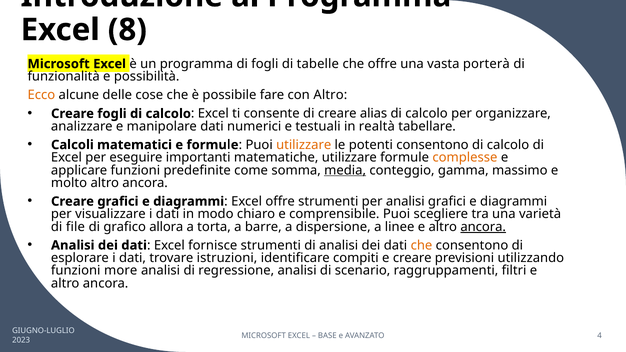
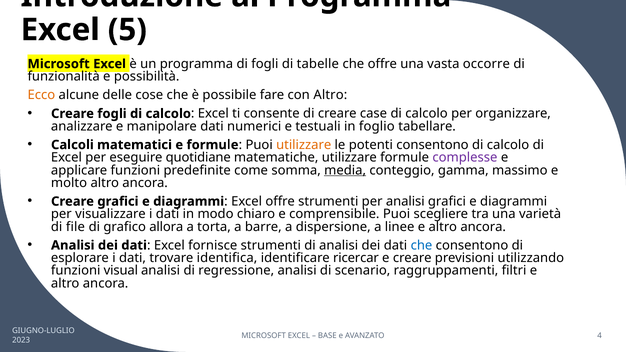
8: 8 -> 5
porterà: porterà -> occorre
alias: alias -> case
realtà: realtà -> foglio
importanti: importanti -> quotidiane
complesse colour: orange -> purple
ancora at (483, 227) underline: present -> none
che at (421, 245) colour: orange -> blue
istruzioni: istruzioni -> identifica
compiti: compiti -> ricercar
more: more -> visual
